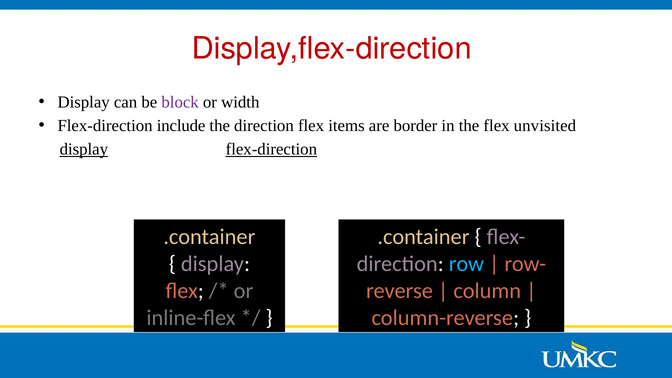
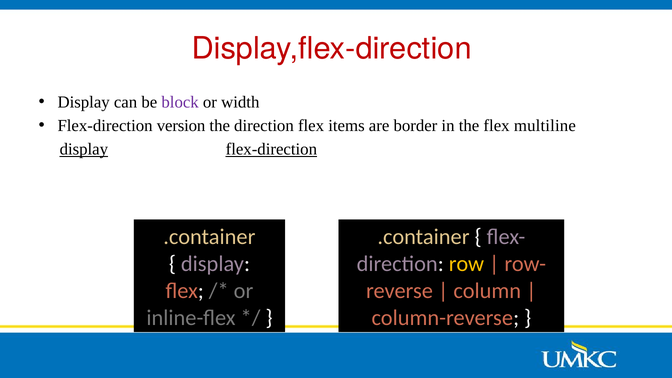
include: include -> version
unvisited: unvisited -> multiline
row colour: light blue -> yellow
